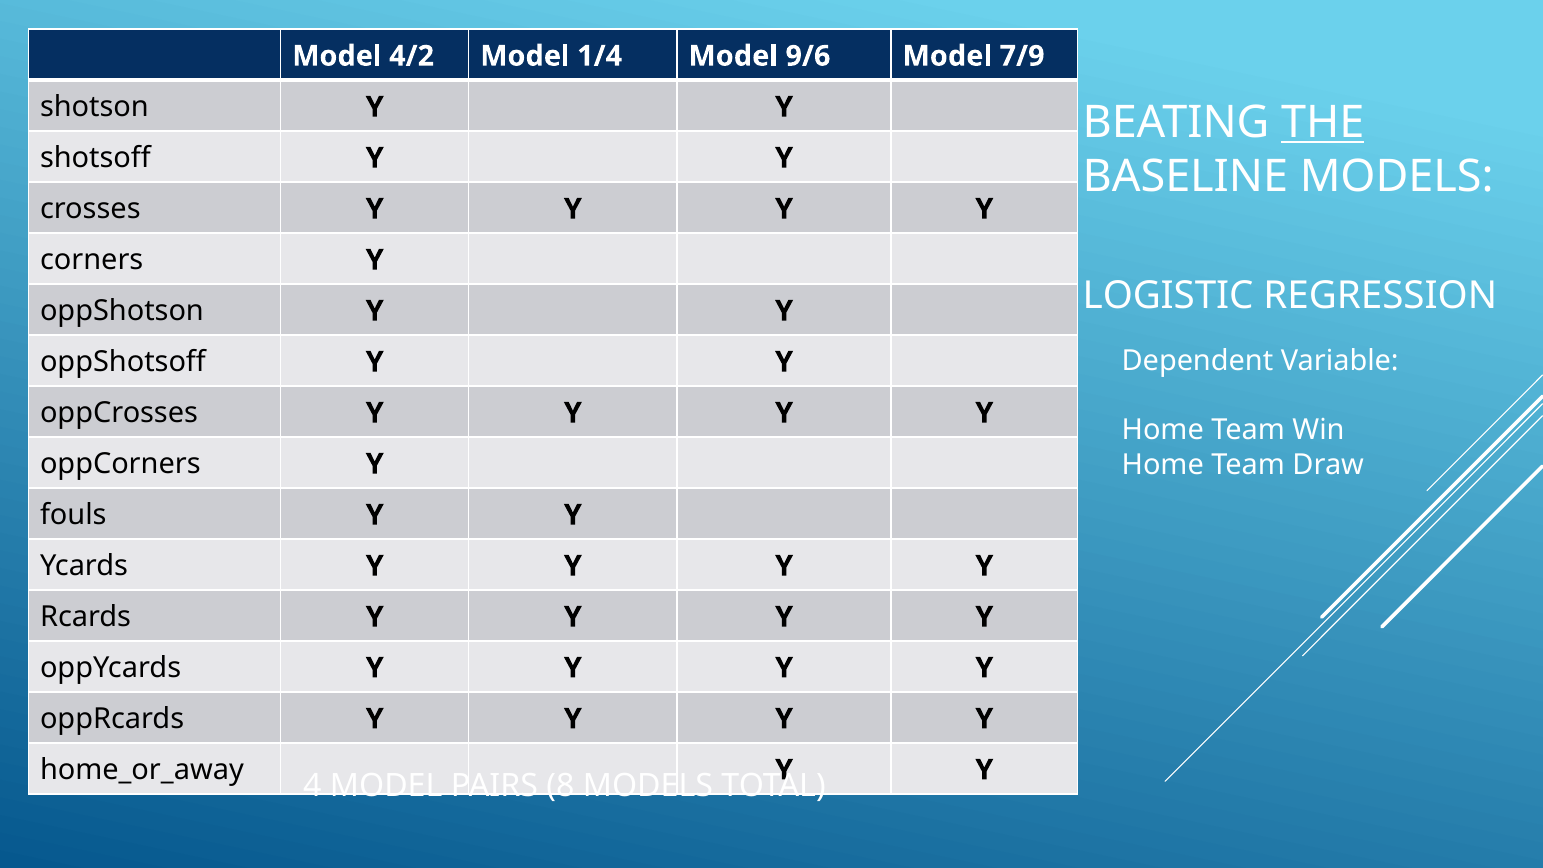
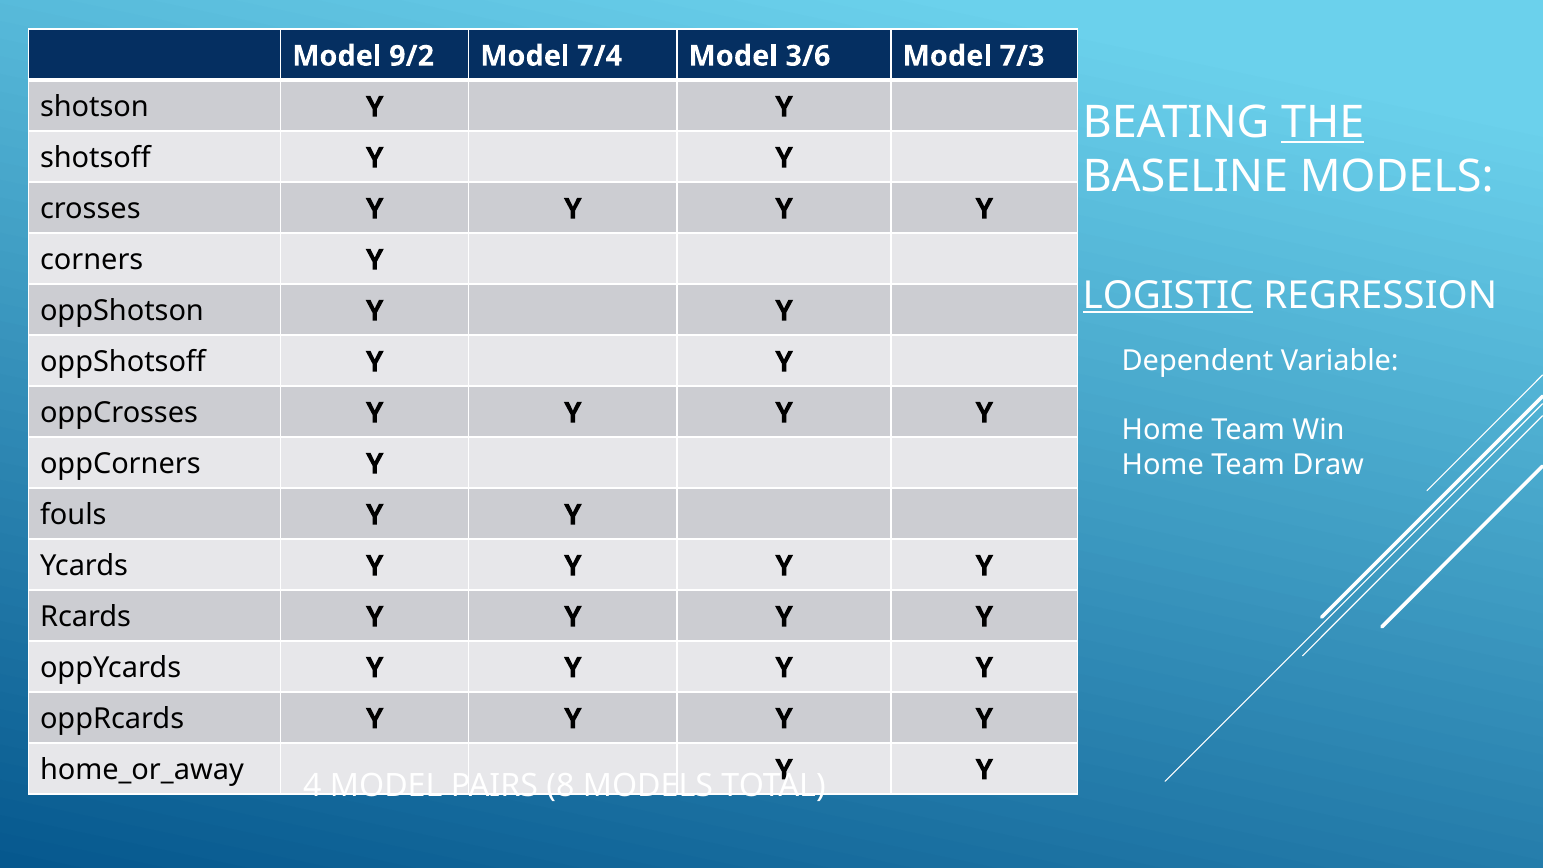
4/2: 4/2 -> 9/2
1/4: 1/4 -> 7/4
9/6: 9/6 -> 3/6
7/9: 7/9 -> 7/3
LOGISTIC underline: none -> present
